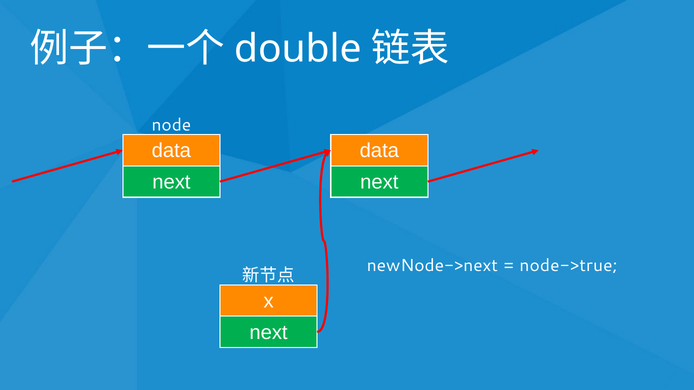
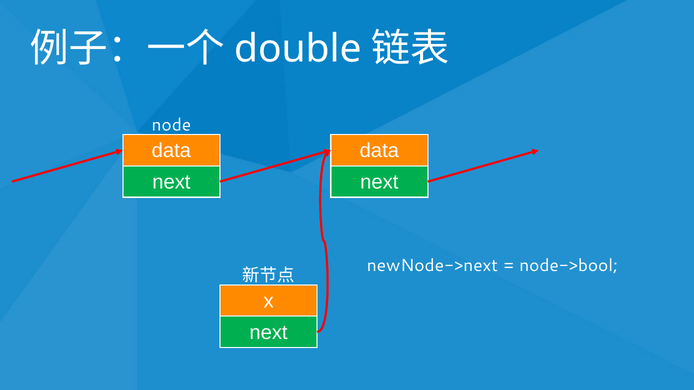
node->true: node->true -> node->bool
